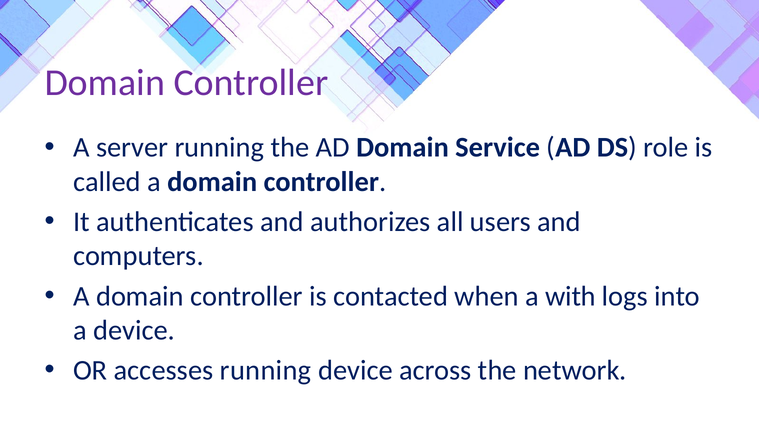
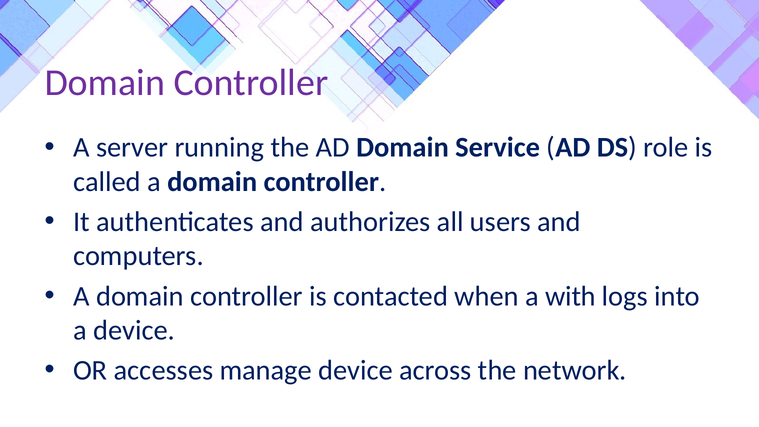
accesses running: running -> manage
